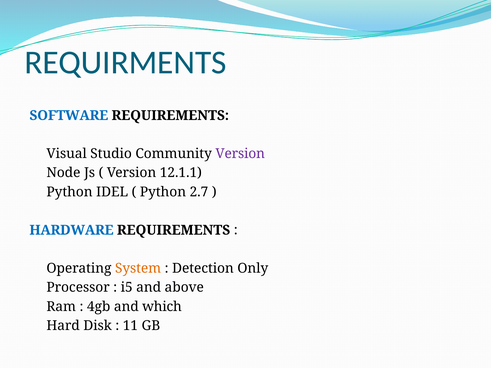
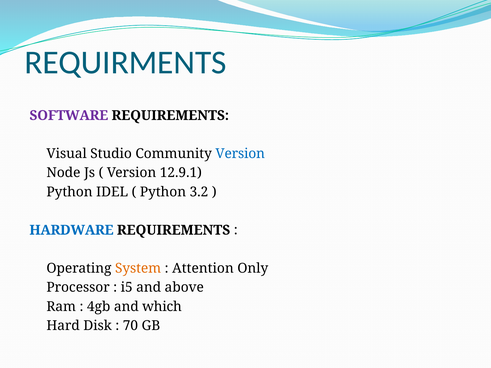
SOFTWARE colour: blue -> purple
Version at (240, 154) colour: purple -> blue
12.1.1: 12.1.1 -> 12.9.1
2.7: 2.7 -> 3.2
Detection: Detection -> Attention
11: 11 -> 70
